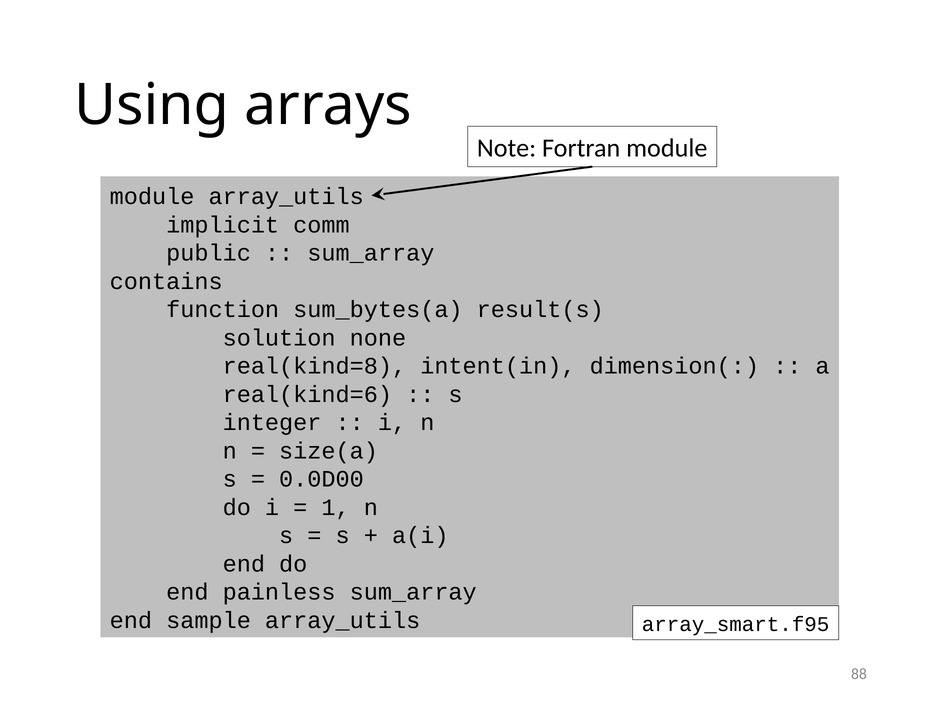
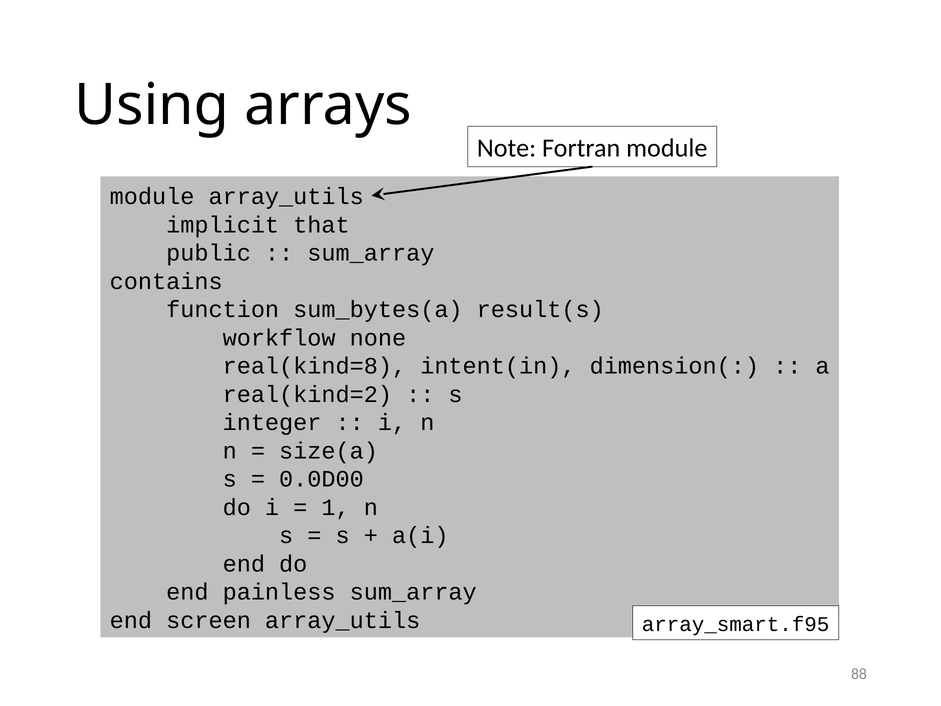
comm: comm -> that
solution: solution -> workflow
real(kind=6: real(kind=6 -> real(kind=2
sample: sample -> screen
